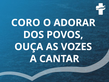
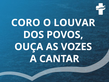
ADORAR: ADORAR -> LOUVAR
